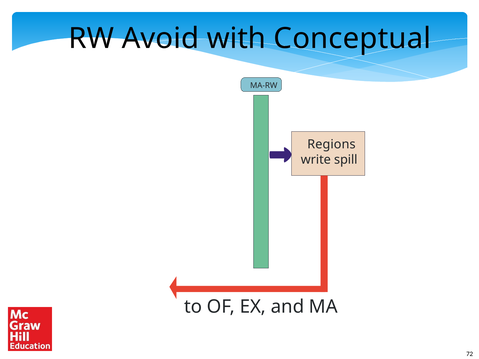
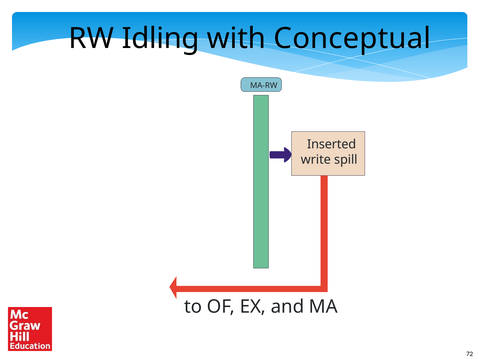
Avoid: Avoid -> Idling
Regions: Regions -> Inserted
